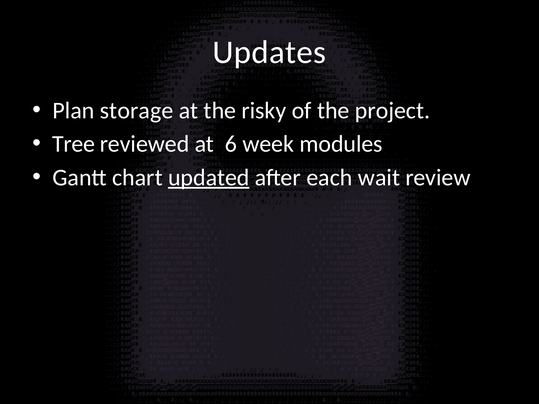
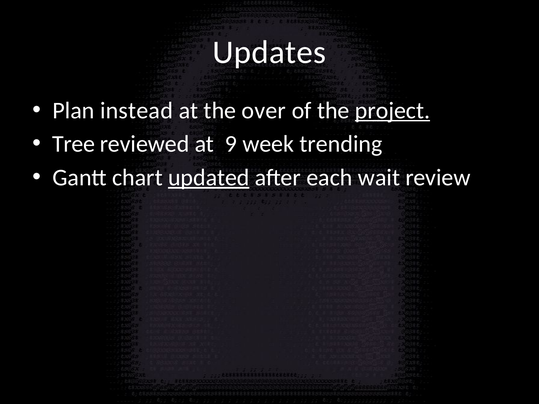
storage: storage -> instead
risky: risky -> over
project underline: none -> present
6: 6 -> 9
modules: modules -> trending
